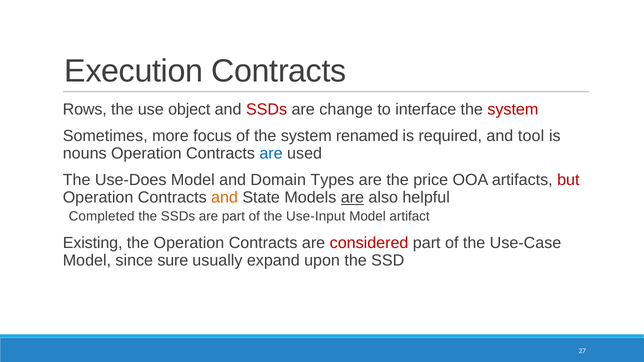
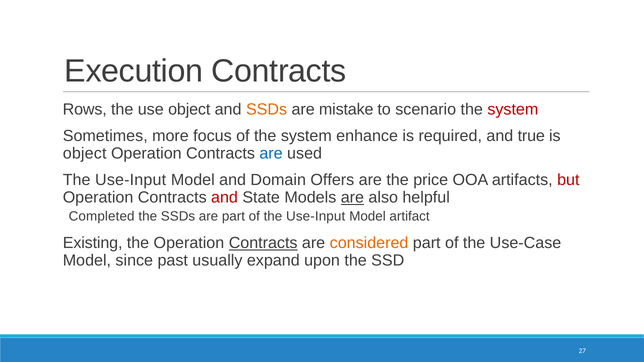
SSDs at (267, 109) colour: red -> orange
change: change -> mistake
interface: interface -> scenario
renamed: renamed -> enhance
tool: tool -> true
nouns at (85, 154): nouns -> object
Use-Does at (131, 180): Use-Does -> Use-Input
Types: Types -> Offers
and at (225, 198) colour: orange -> red
Contracts at (263, 243) underline: none -> present
considered colour: red -> orange
sure: sure -> past
